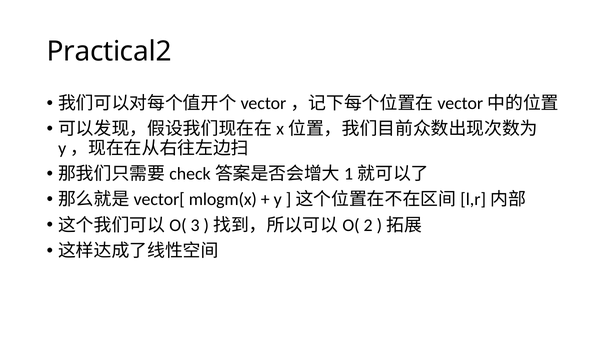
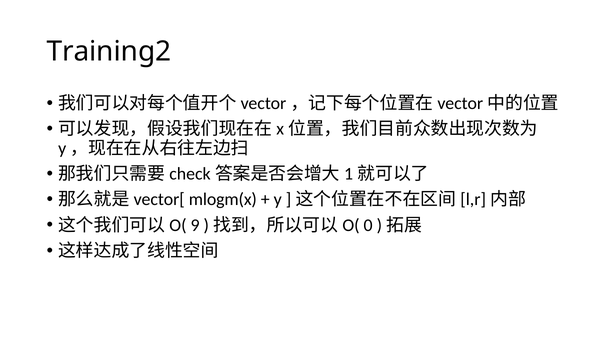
Practical2: Practical2 -> Training2
3: 3 -> 9
2: 2 -> 0
